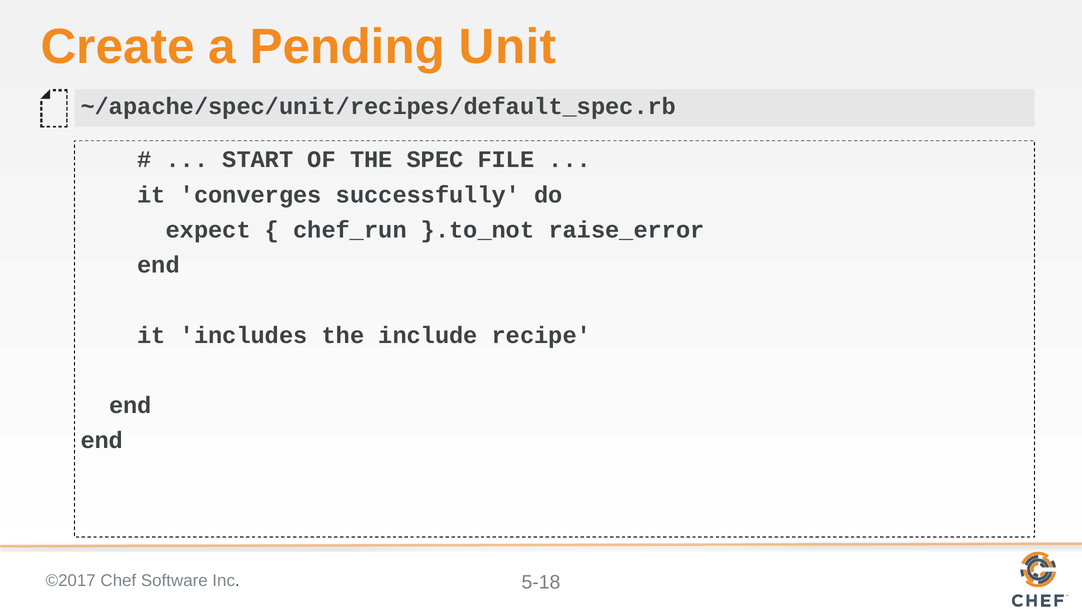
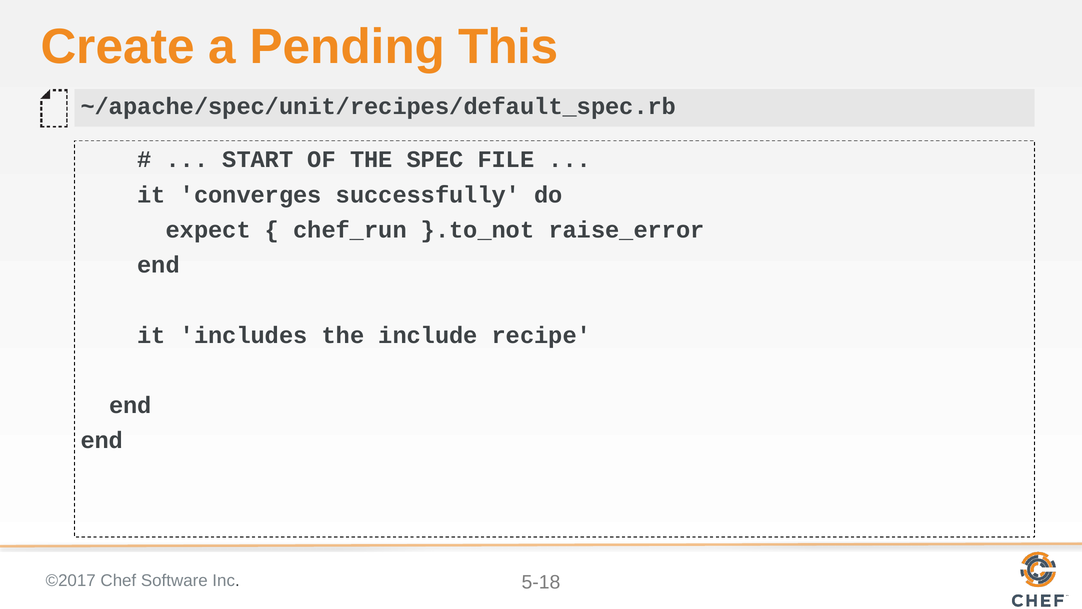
Unit: Unit -> This
